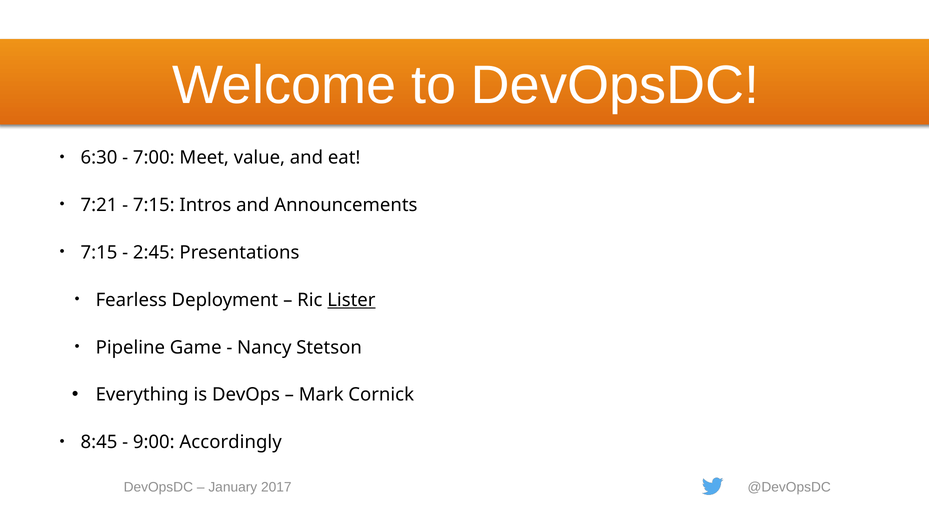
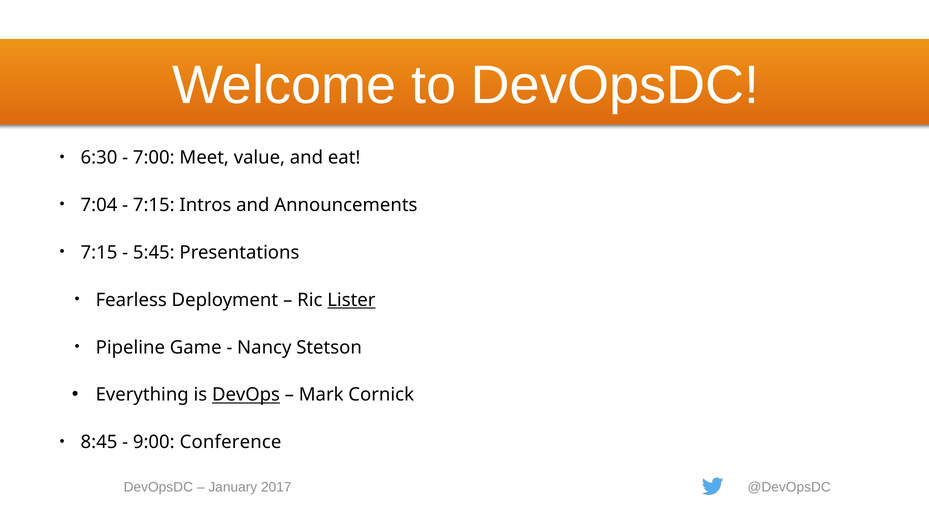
7:21: 7:21 -> 7:04
2:45: 2:45 -> 5:45
DevOps underline: none -> present
Accordingly: Accordingly -> Conference
